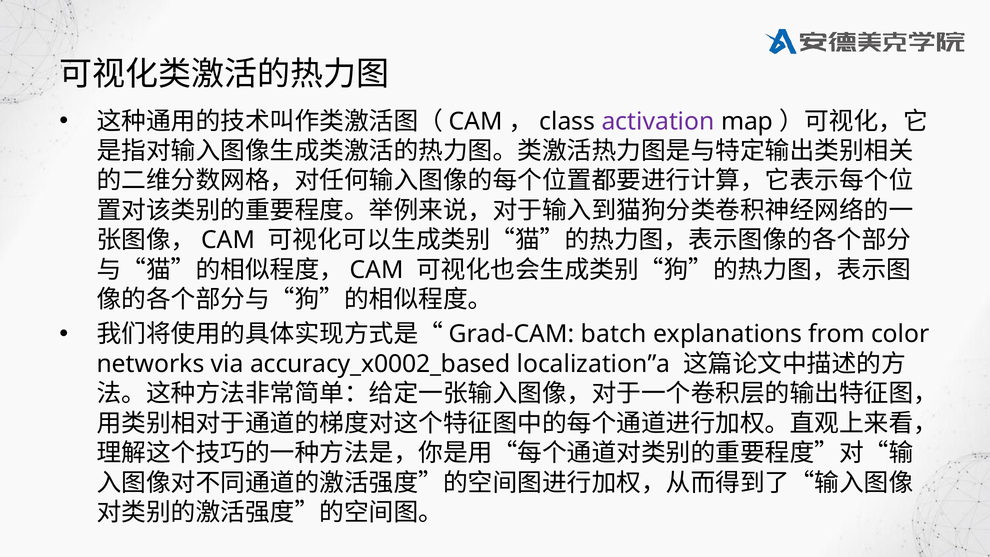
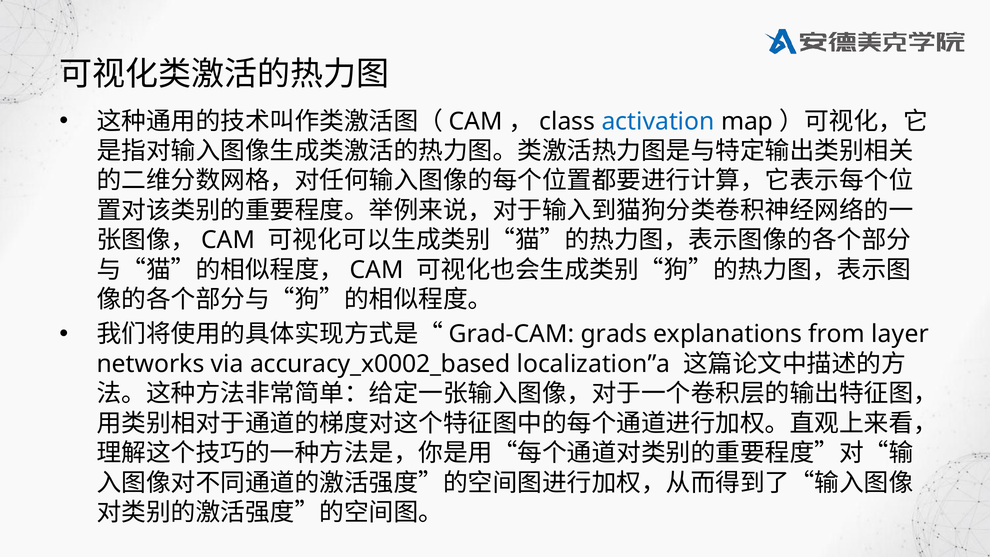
activation colour: purple -> blue
batch: batch -> grads
color: color -> layer
